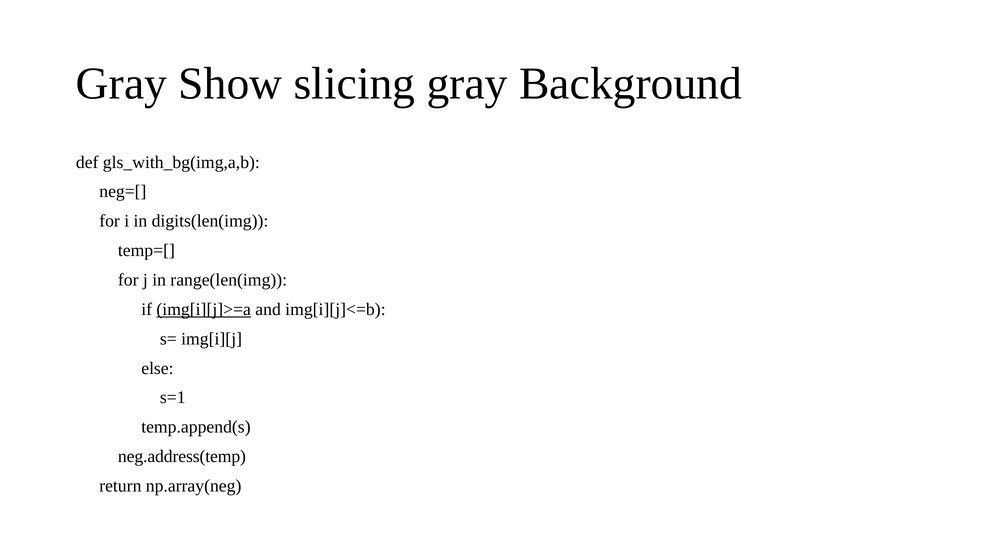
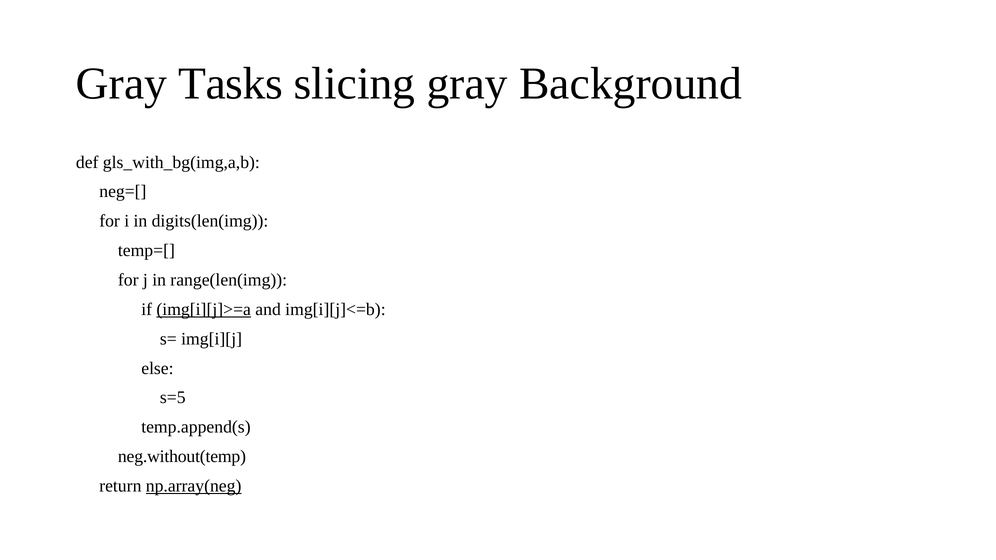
Show: Show -> Tasks
s=1: s=1 -> s=5
neg.address(temp: neg.address(temp -> neg.without(temp
np.array(neg underline: none -> present
